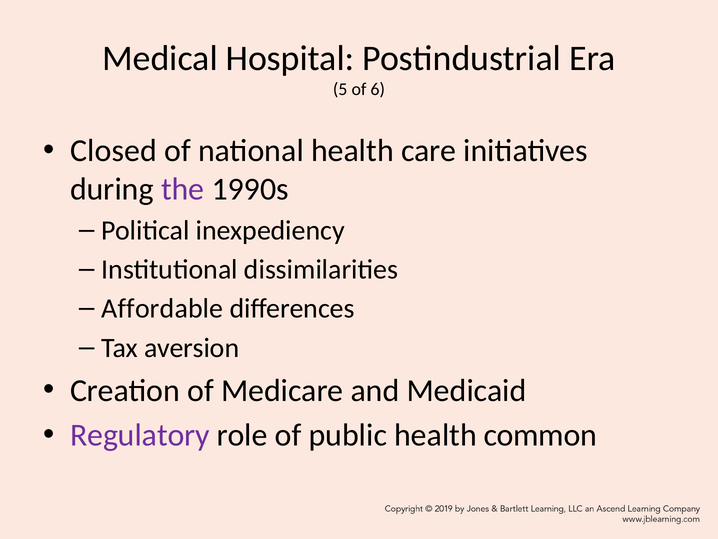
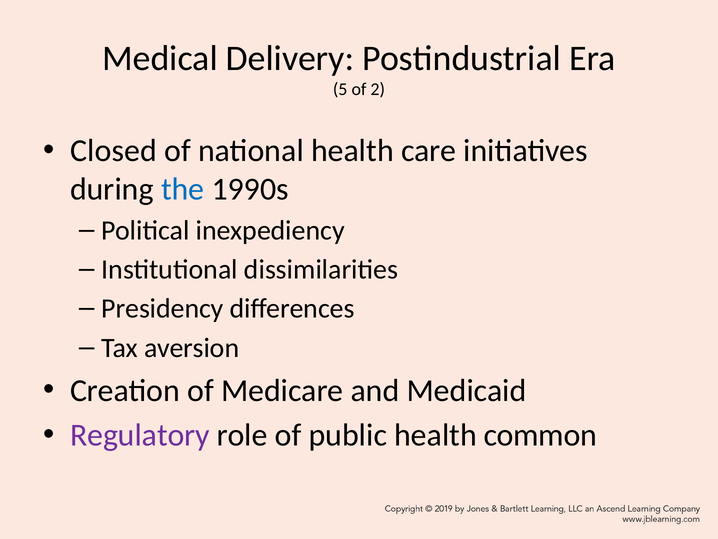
Hospital: Hospital -> Delivery
6: 6 -> 2
the colour: purple -> blue
Affordable: Affordable -> Presidency
